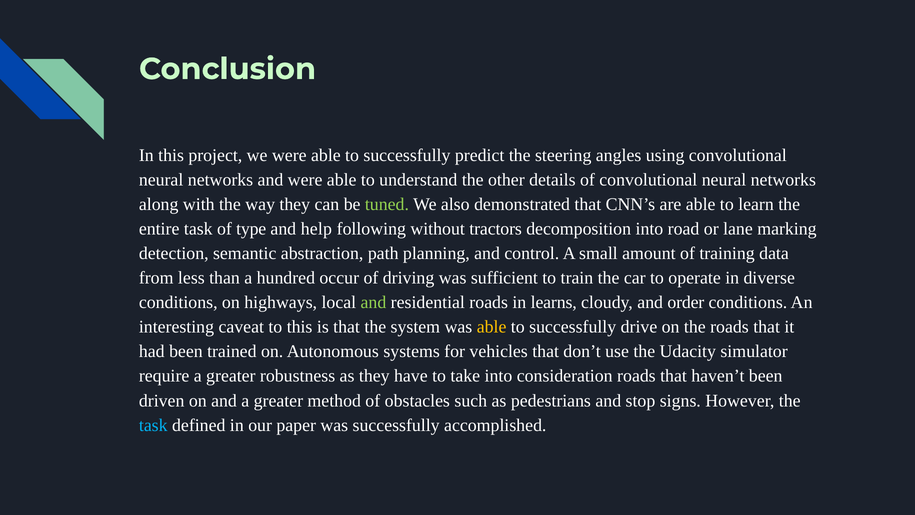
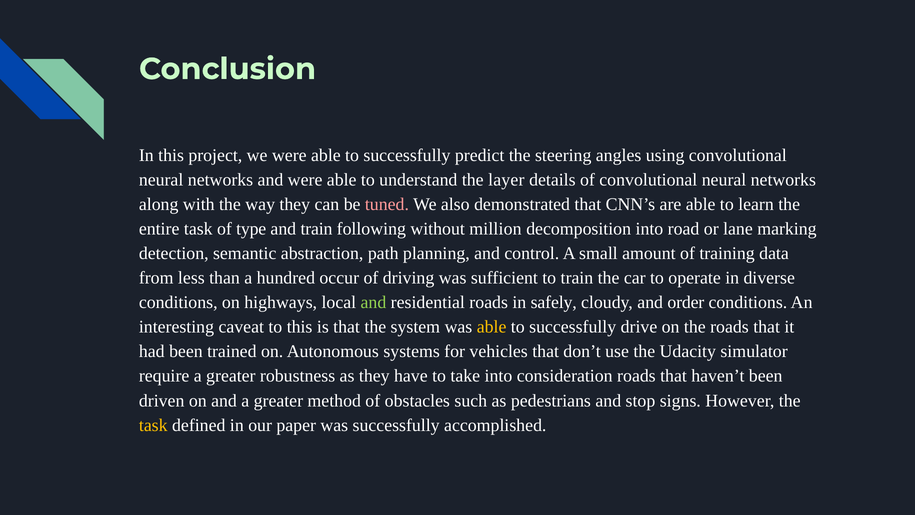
other: other -> layer
tuned colour: light green -> pink
and help: help -> train
tractors: tractors -> million
learns: learns -> safely
task at (153, 425) colour: light blue -> yellow
